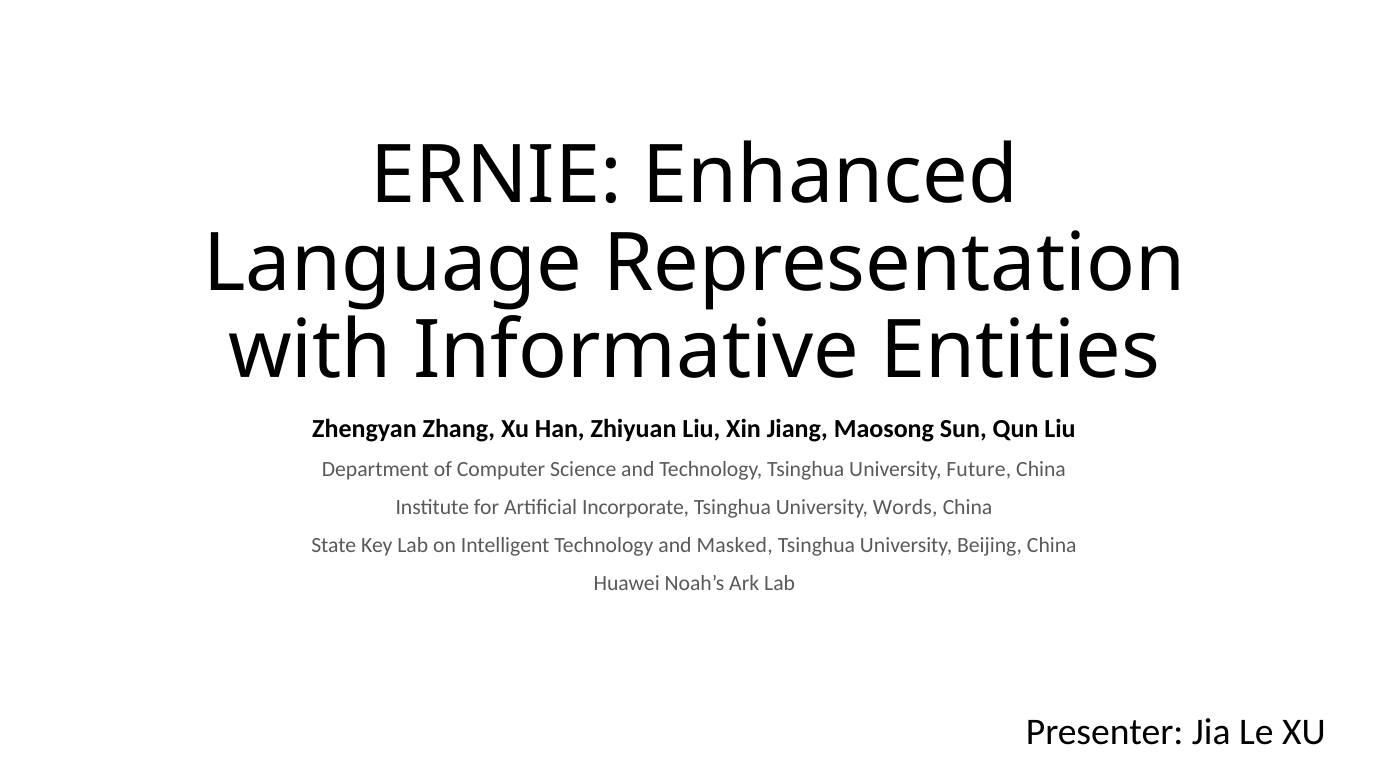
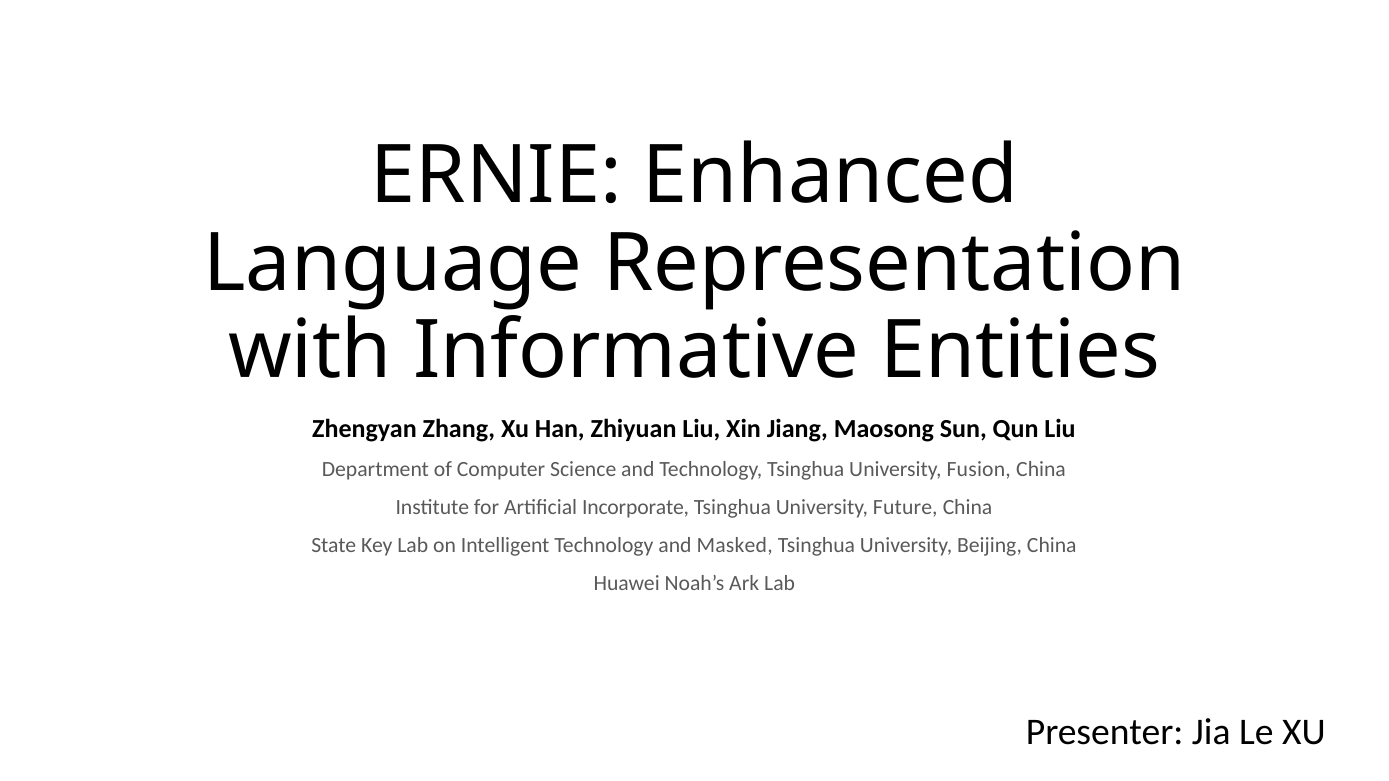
Future: Future -> Fusion
Words: Words -> Future
